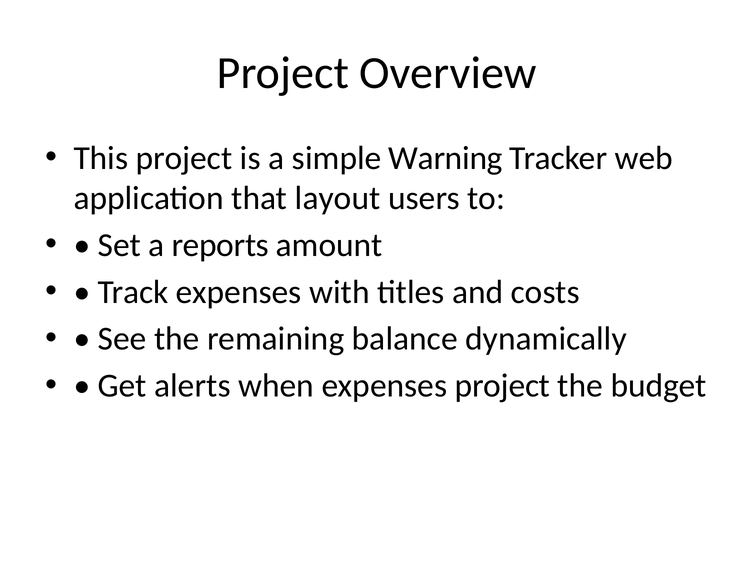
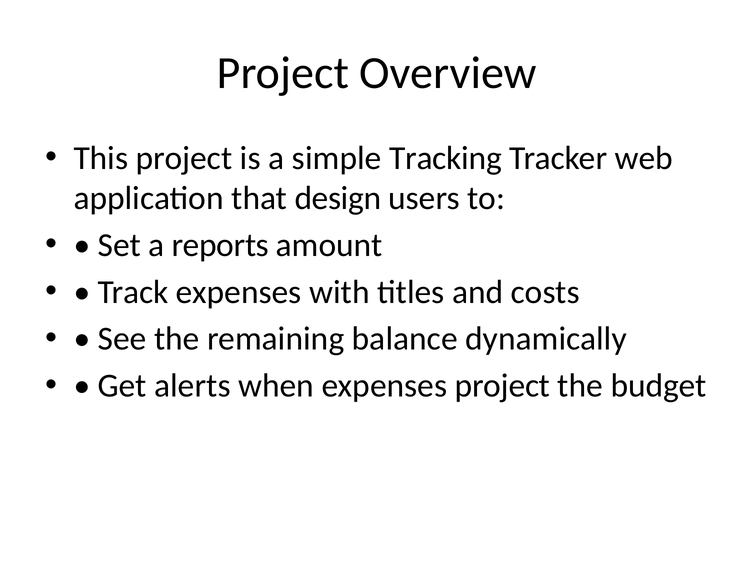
Warning: Warning -> Tracking
layout: layout -> design
